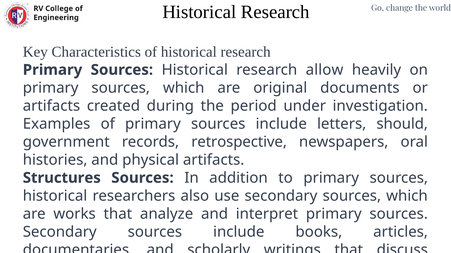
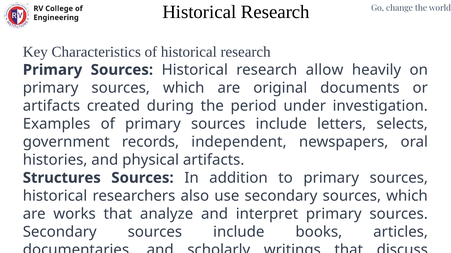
should: should -> selects
retrospective: retrospective -> independent
